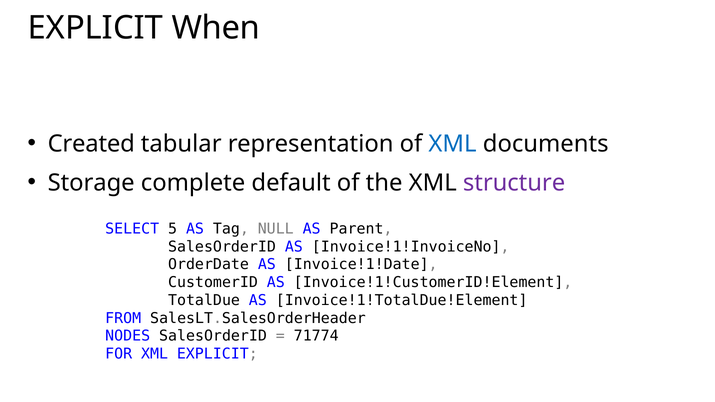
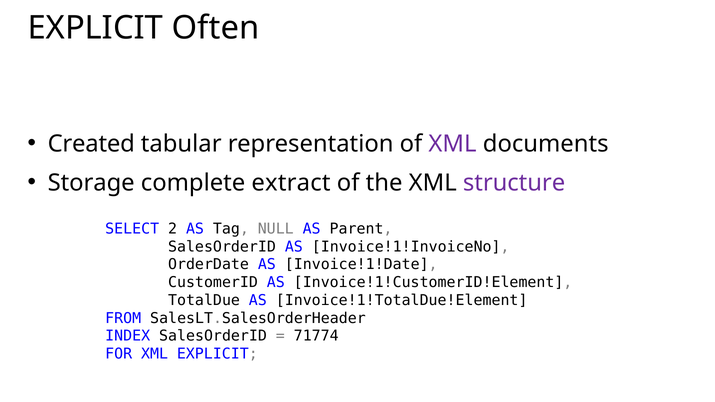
When: When -> Often
XML at (453, 144) colour: blue -> purple
default: default -> extract
5: 5 -> 2
NODES: NODES -> INDEX
